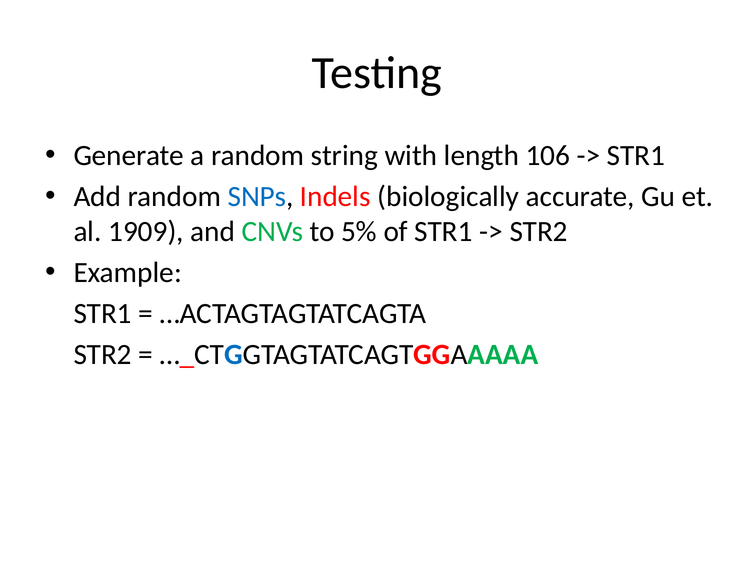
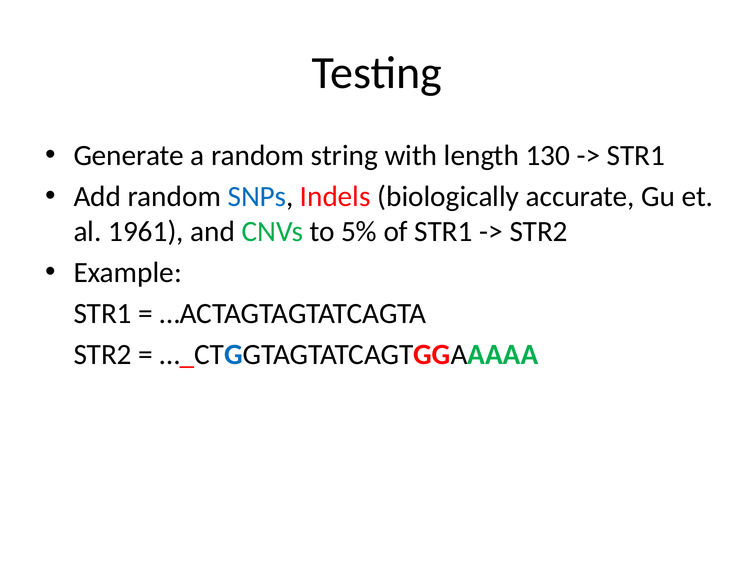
106: 106 -> 130
1909: 1909 -> 1961
